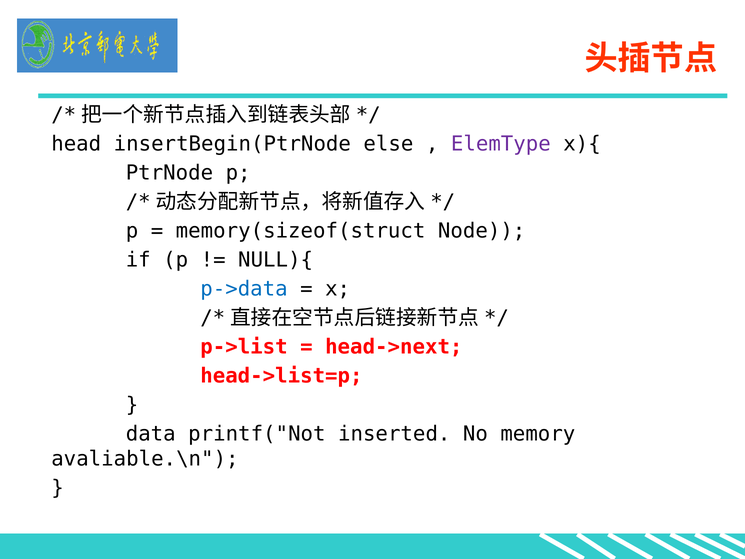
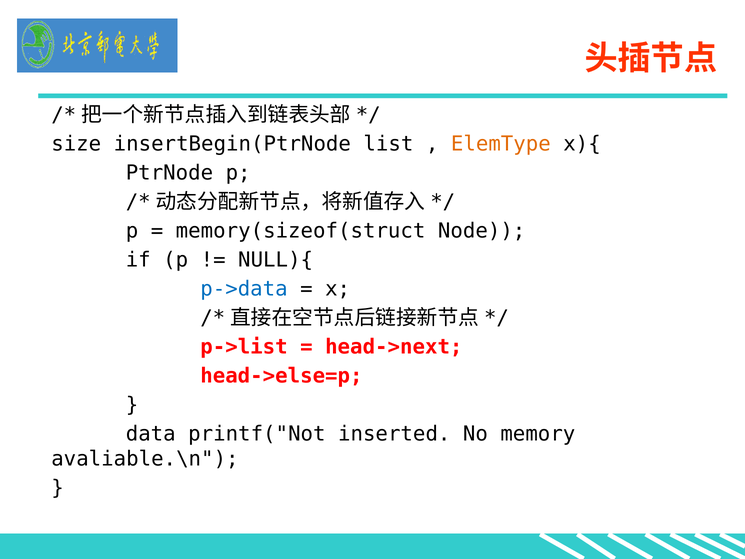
head: head -> size
else: else -> list
ElemType colour: purple -> orange
head->list=p: head->list=p -> head->else=p
